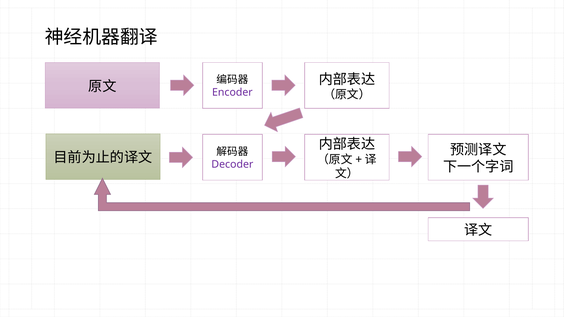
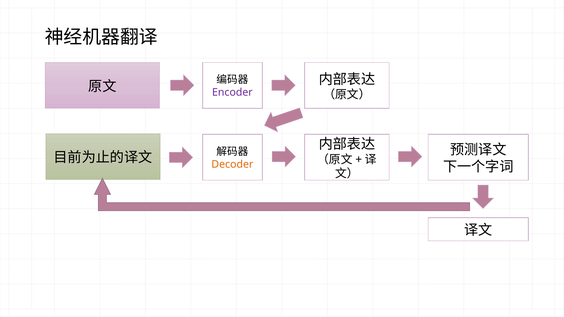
Decoder colour: purple -> orange
